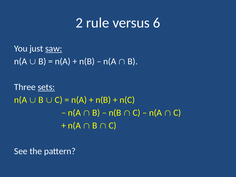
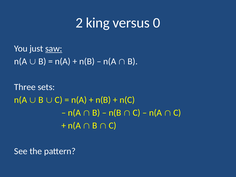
rule: rule -> king
6: 6 -> 0
sets underline: present -> none
